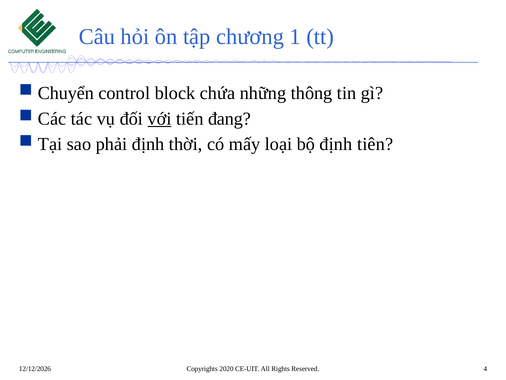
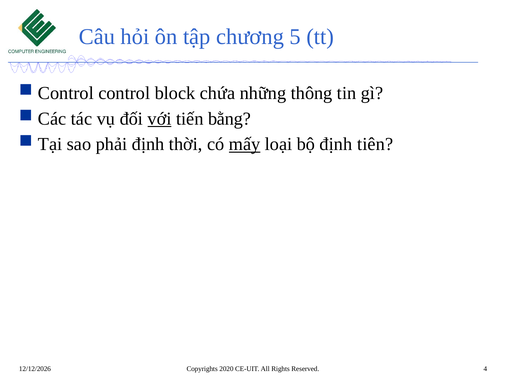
1: 1 -> 5
Chuyển at (66, 93): Chuyển -> Control
đang: đang -> bằng
mấy underline: none -> present
